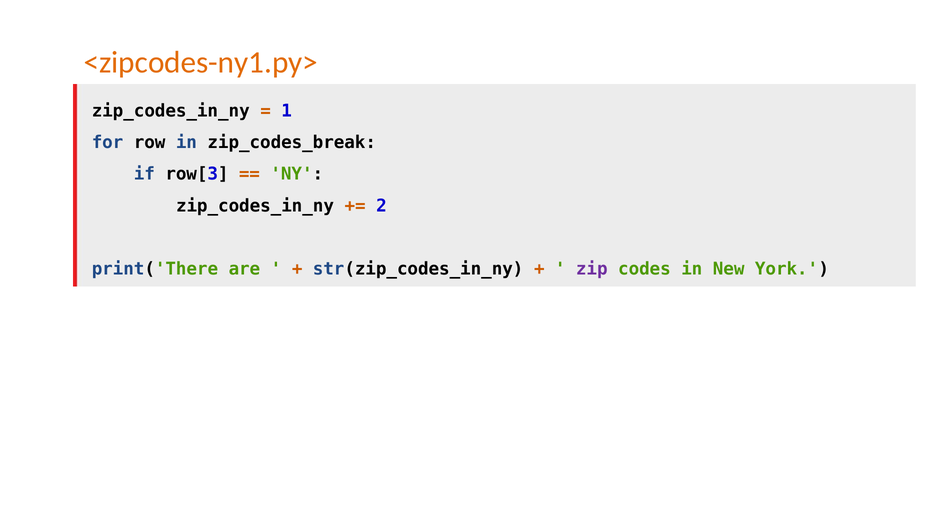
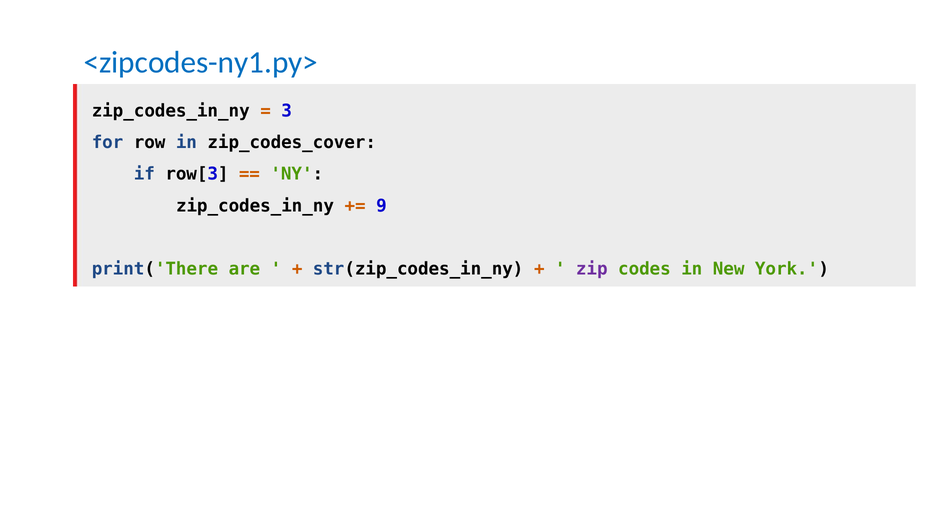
<zipcodes-ny1.py> colour: orange -> blue
1: 1 -> 3
zip_codes_break: zip_codes_break -> zip_codes_cover
2: 2 -> 9
